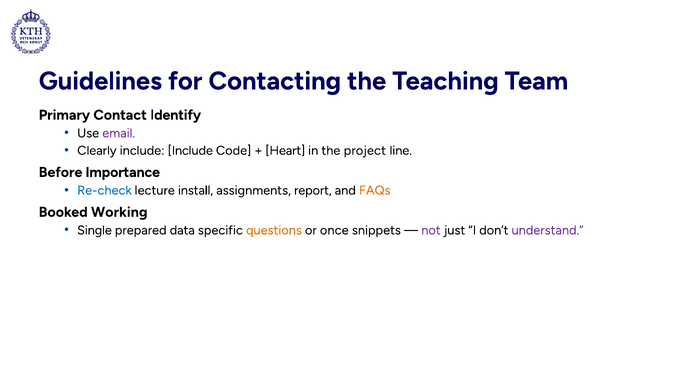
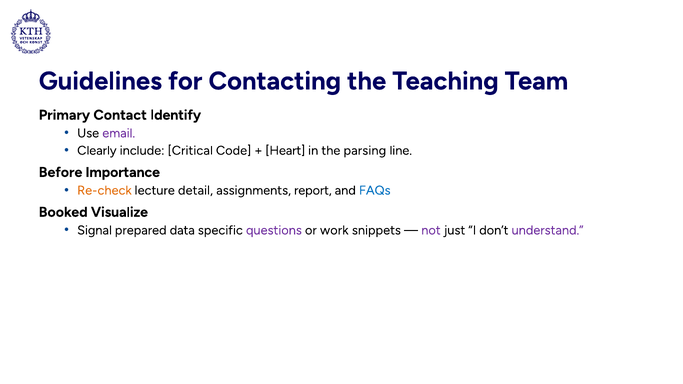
include Include: Include -> Critical
project: project -> parsing
Re-check colour: blue -> orange
install: install -> detail
FAQs colour: orange -> blue
Working: Working -> Visualize
Single: Single -> Signal
questions colour: orange -> purple
once: once -> work
